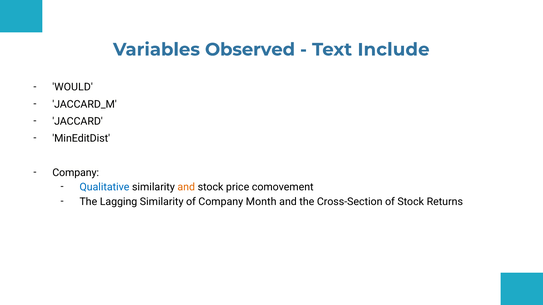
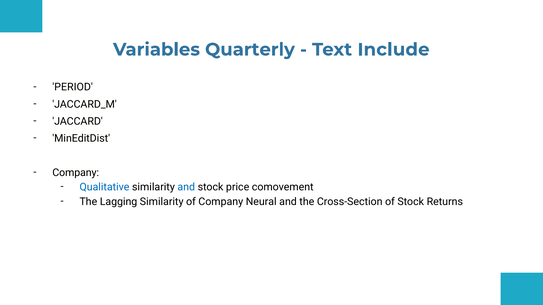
Observed: Observed -> Quarterly
WOULD: WOULD -> PERIOD
and at (186, 187) colour: orange -> blue
Month: Month -> Neural
